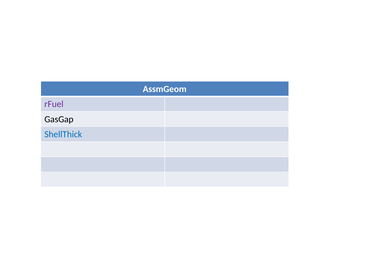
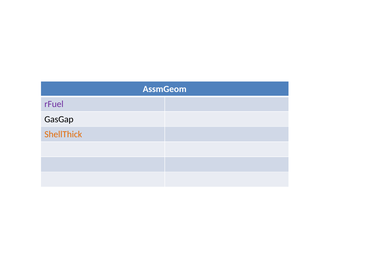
ShellThick colour: blue -> orange
